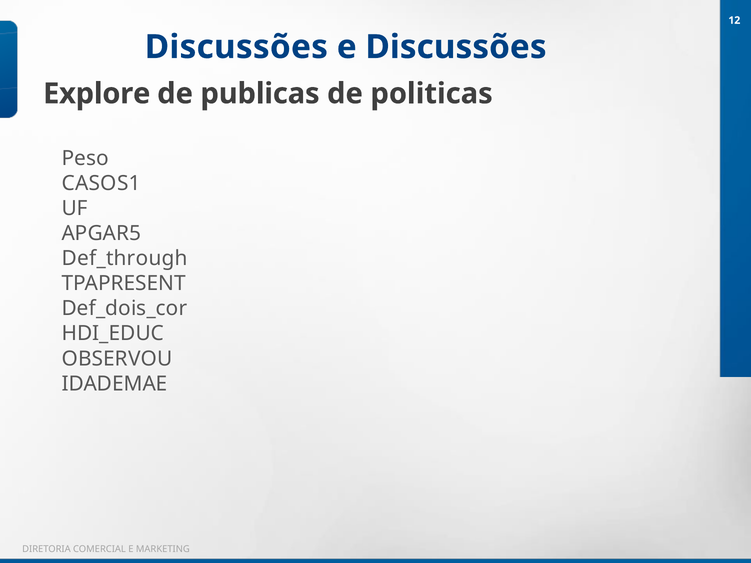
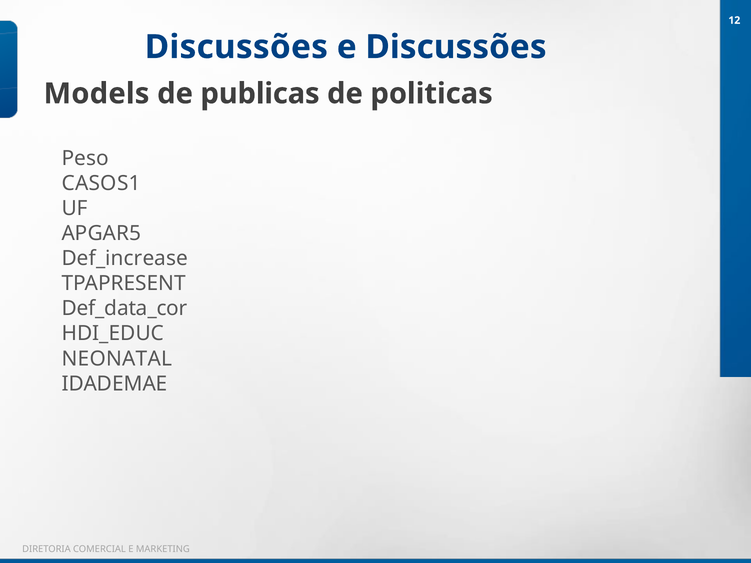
Explore: Explore -> Models
Def_through: Def_through -> Def_increase
Def_dois_cor: Def_dois_cor -> Def_data_cor
OBSERVOU: OBSERVOU -> NEONATAL
